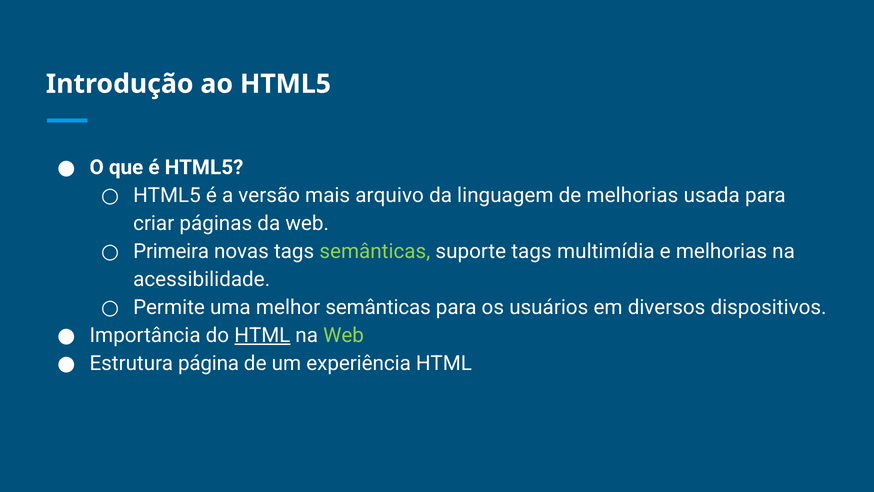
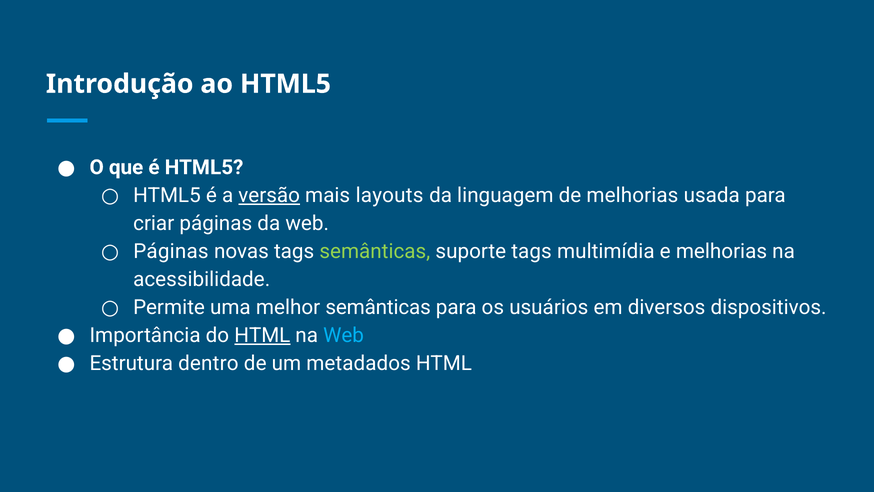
versão underline: none -> present
arquivo: arquivo -> layouts
Primeira at (171, 251): Primeira -> Páginas
Web at (344, 335) colour: light green -> light blue
página: página -> dentro
experiência: experiência -> metadados
